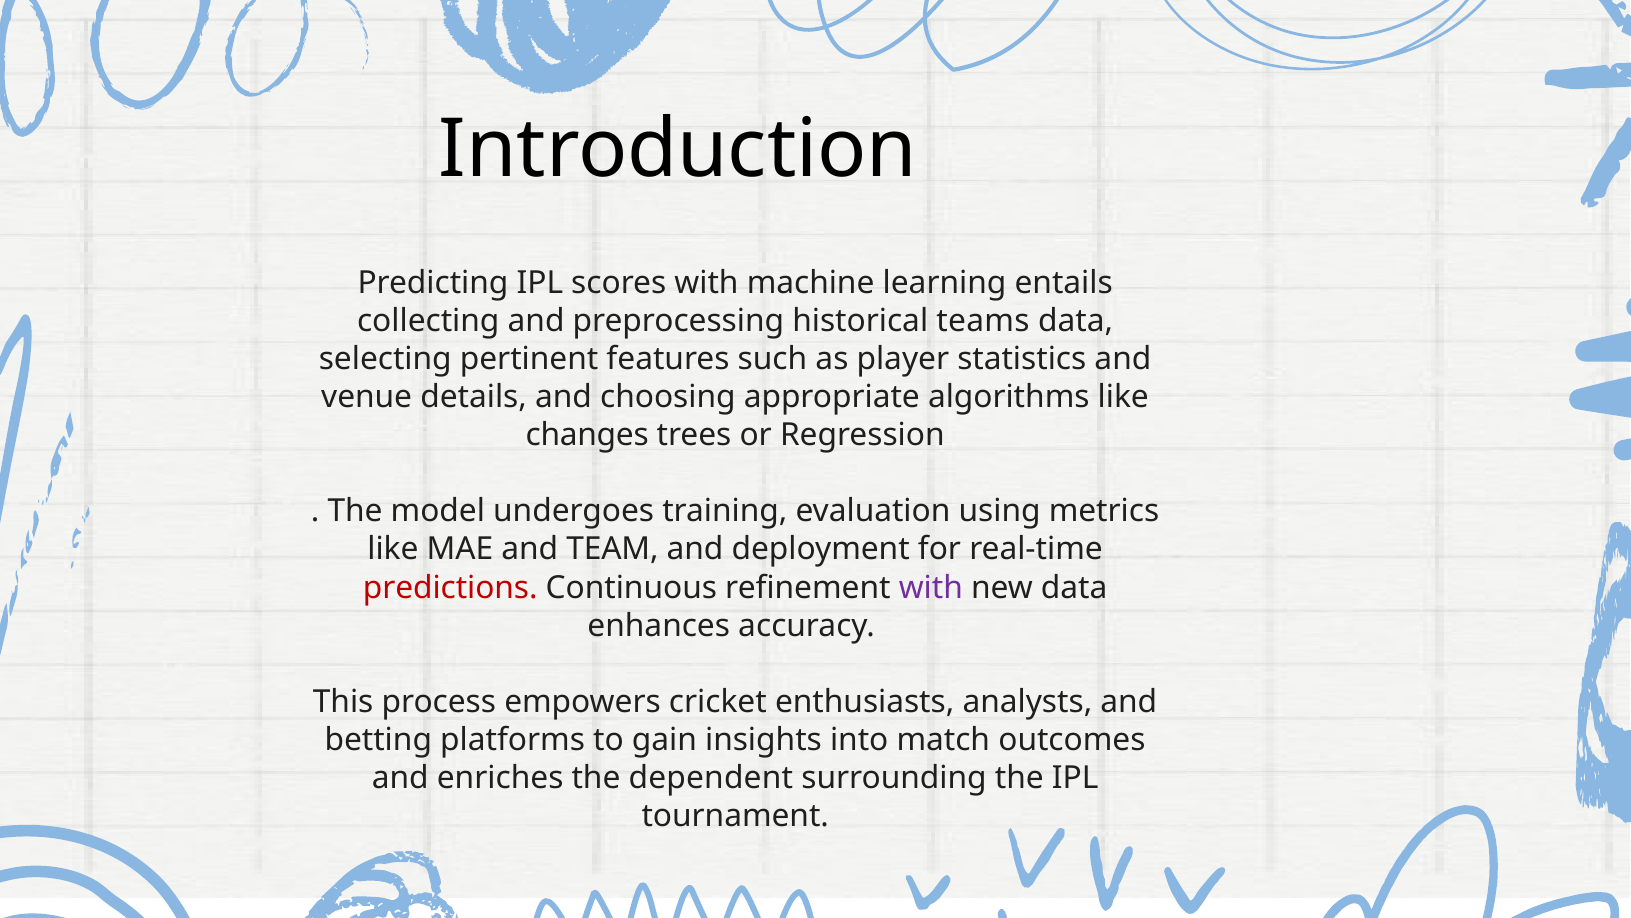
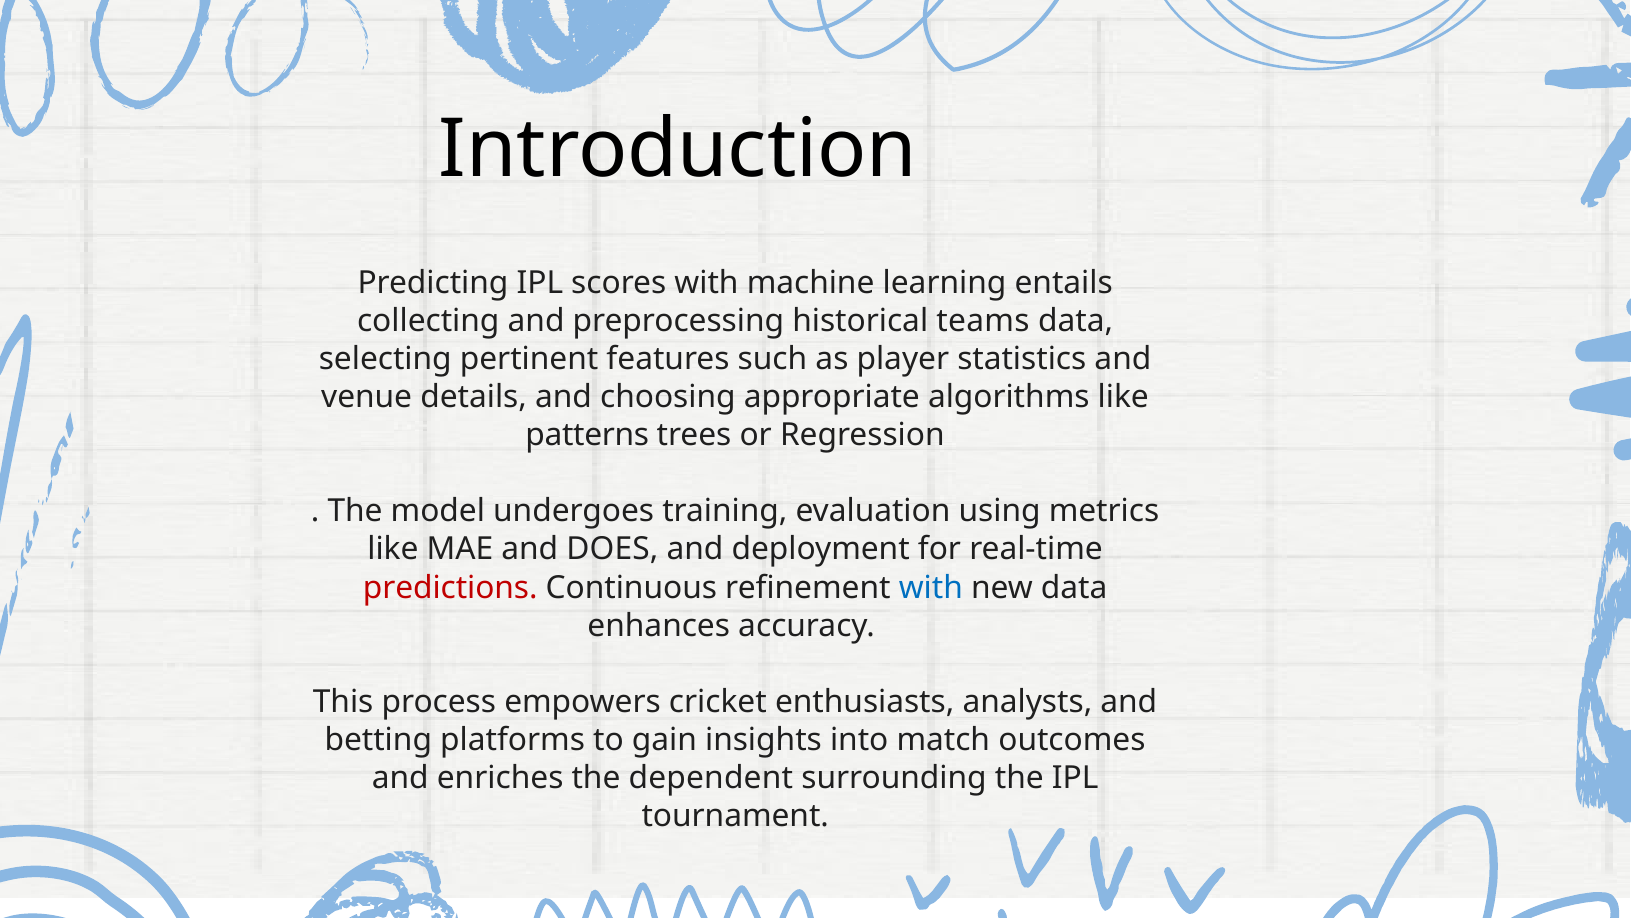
changes: changes -> patterns
TEAM: TEAM -> DOES
with at (931, 587) colour: purple -> blue
